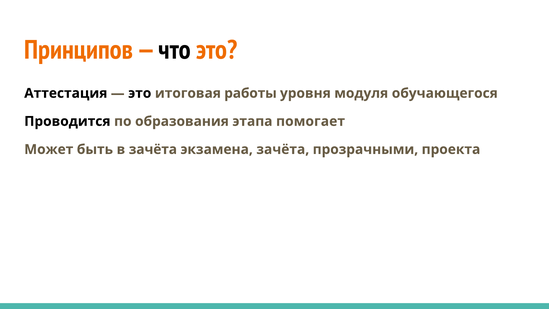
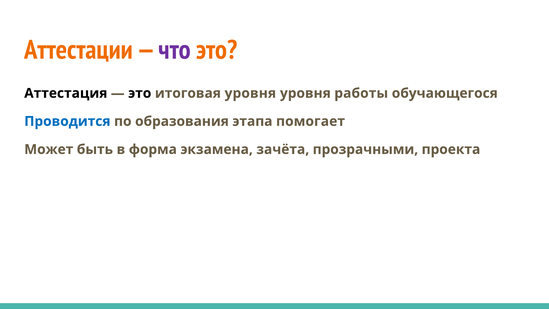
Принципов: Принципов -> Аттестации
что colour: black -> purple
итоговая работы: работы -> уровня
модуля: модуля -> работы
Проводится colour: black -> blue
в зачёта: зачёта -> форма
